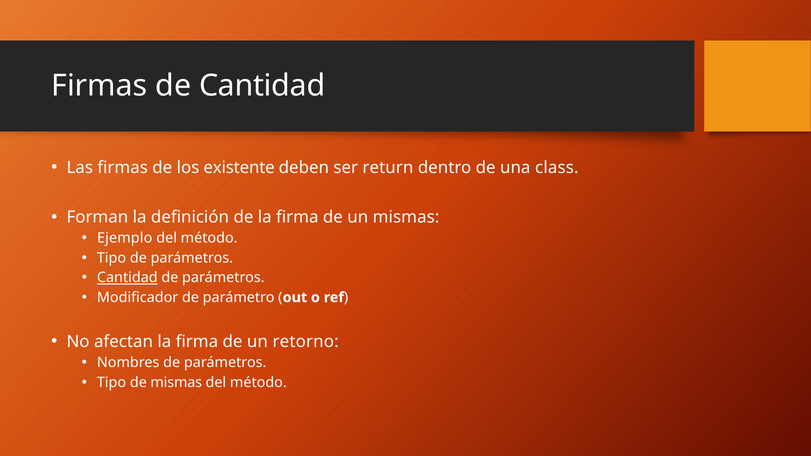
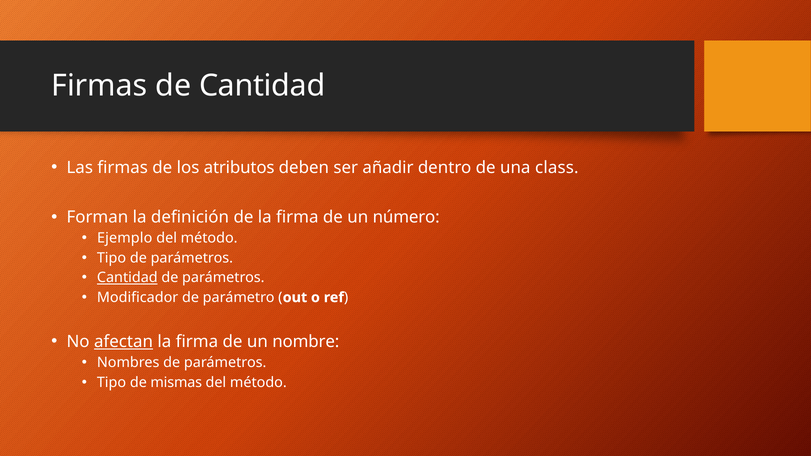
existente: existente -> atributos
return: return -> añadir
un mismas: mismas -> número
afectan underline: none -> present
retorno: retorno -> nombre
